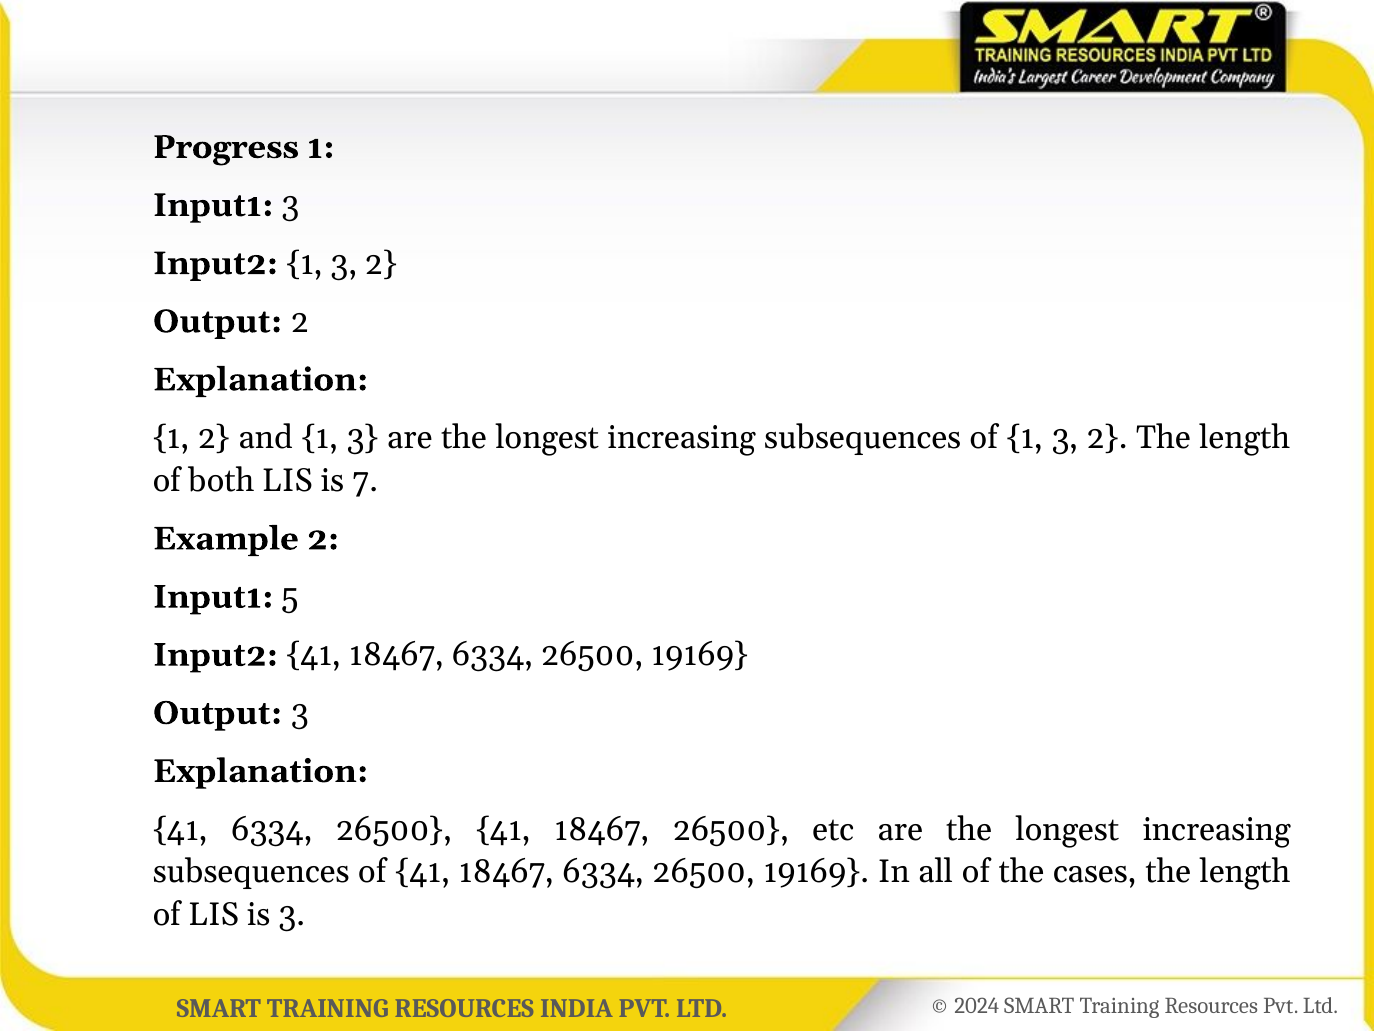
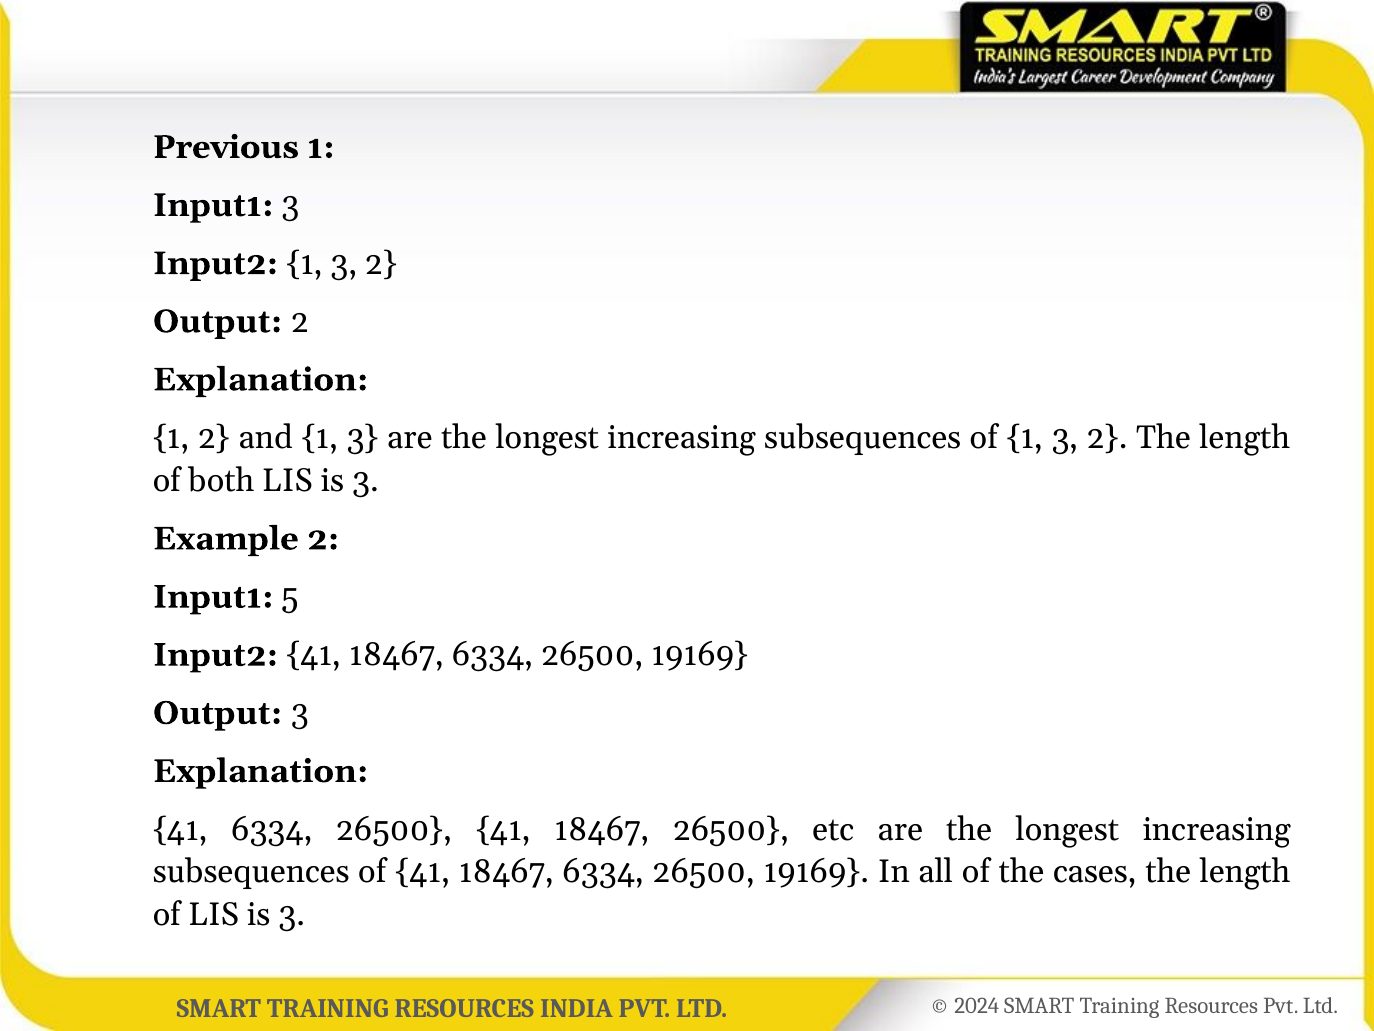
Progress: Progress -> Previous
both LIS is 7: 7 -> 3
